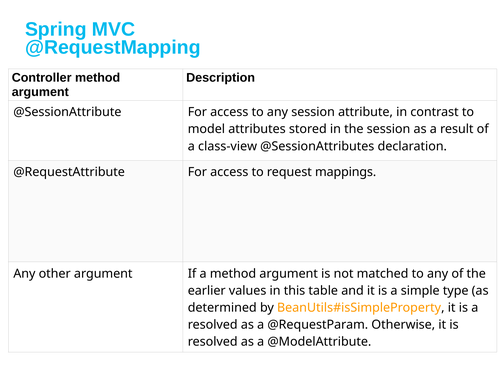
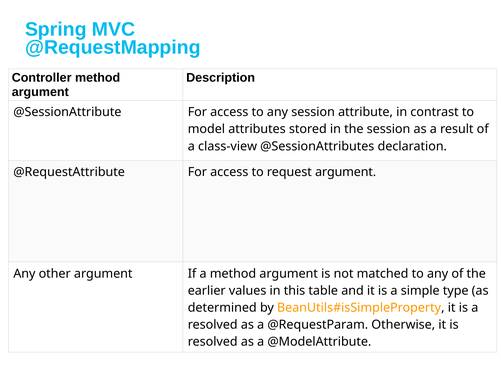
request mappings: mappings -> argument
